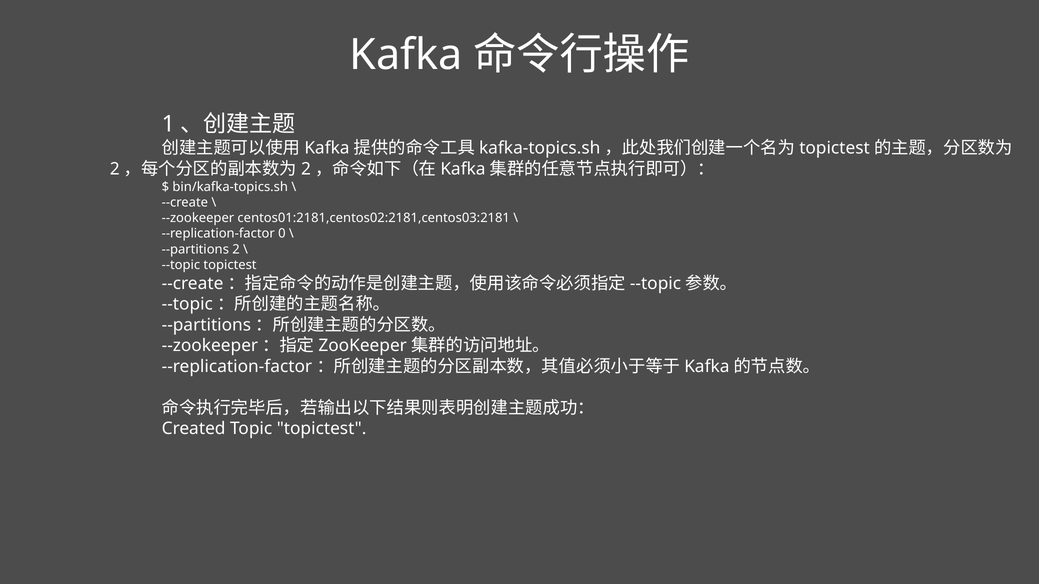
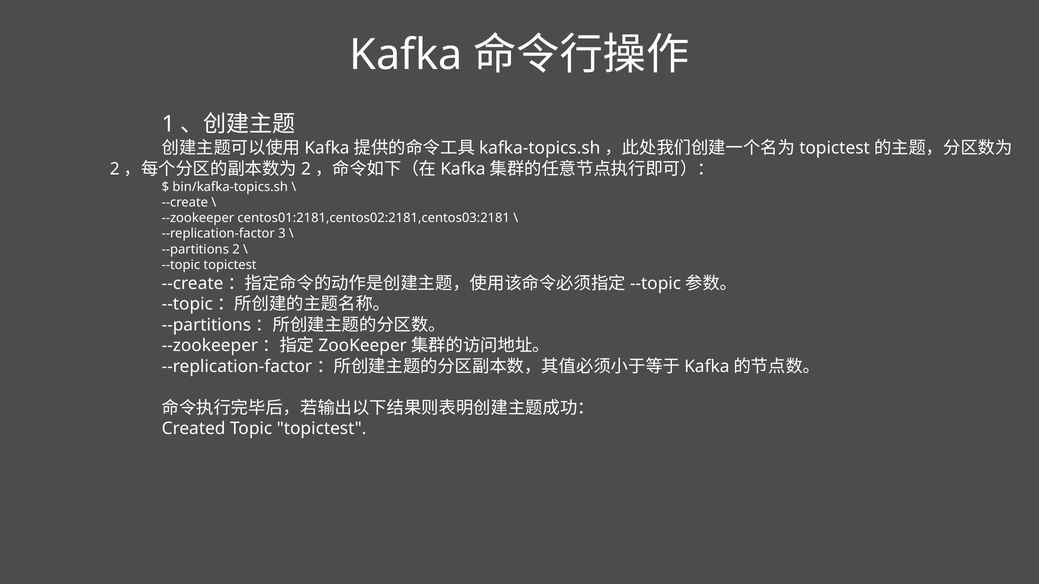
0: 0 -> 3
